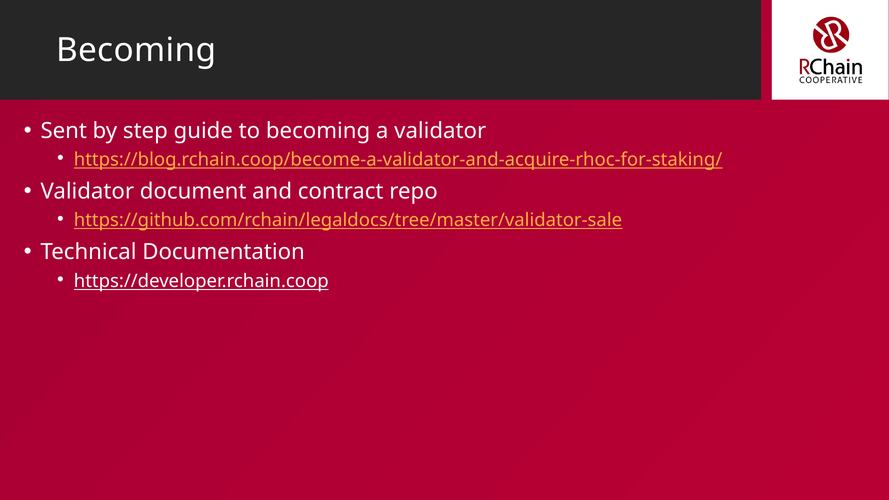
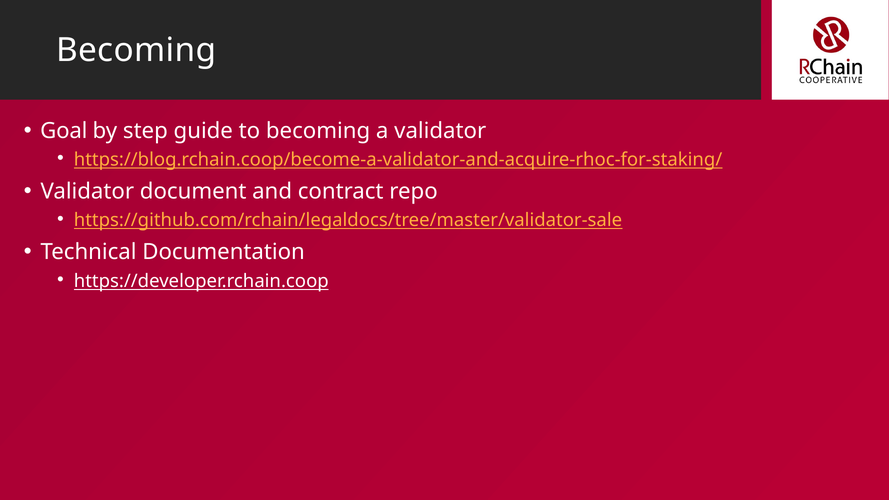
Sent: Sent -> Goal
